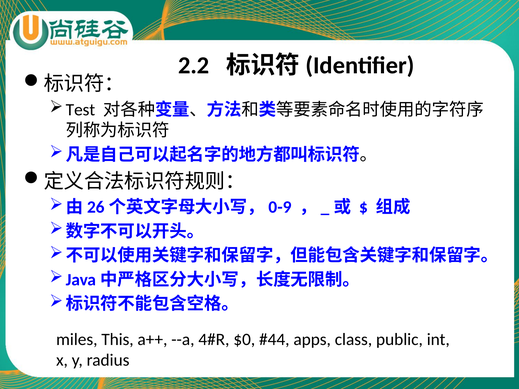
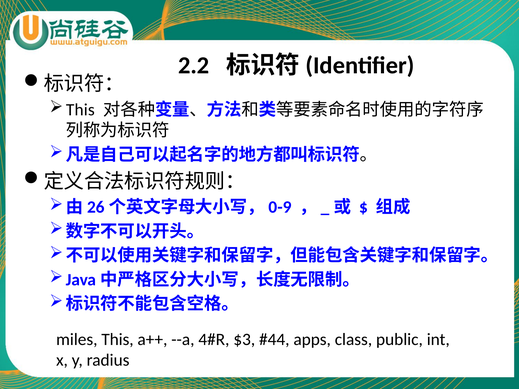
Test at (80, 110): Test -> This
$0: $0 -> $3
